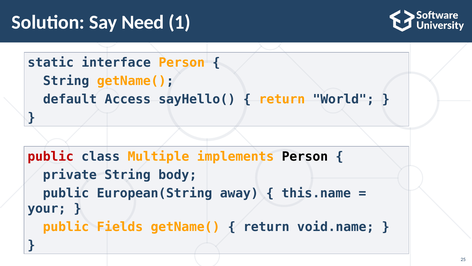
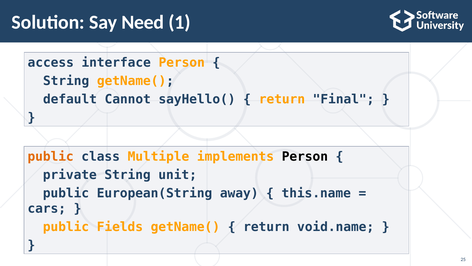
static: static -> access
Access: Access -> Cannot
World: World -> Final
public at (51, 156) colour: red -> orange
body: body -> unit
your: your -> cars
